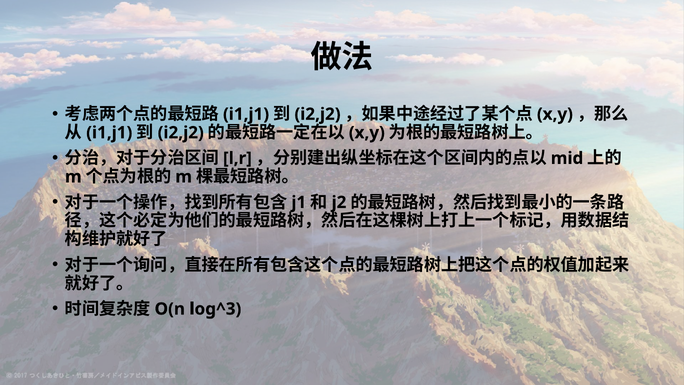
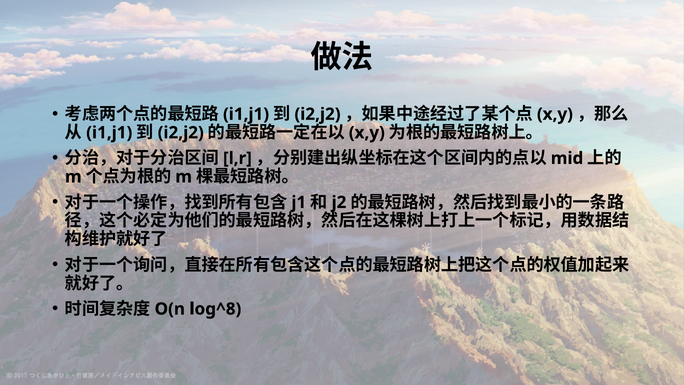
log^3: log^3 -> log^8
